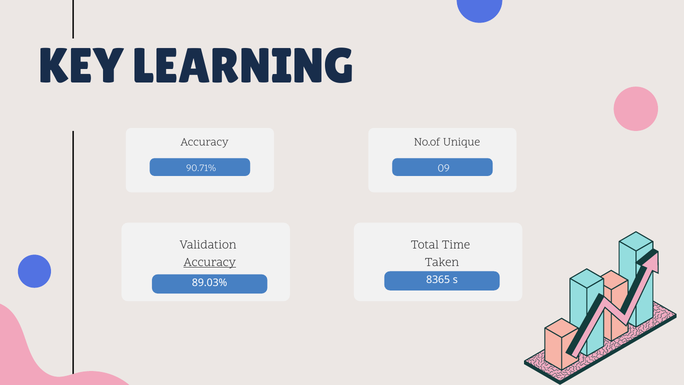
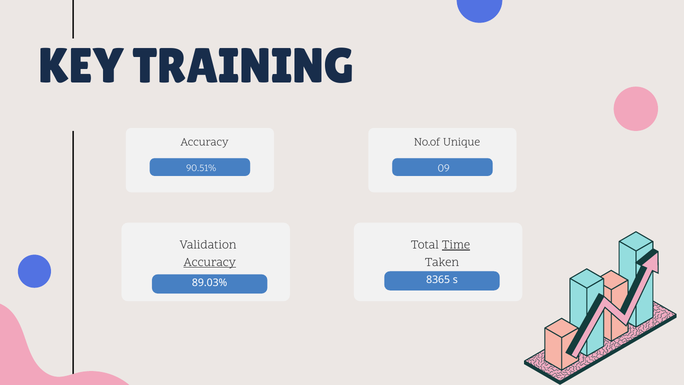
LEARNING: LEARNING -> TRAINING
90.71%: 90.71% -> 90.51%
Time underline: none -> present
